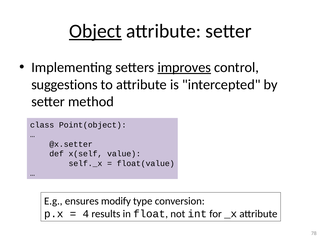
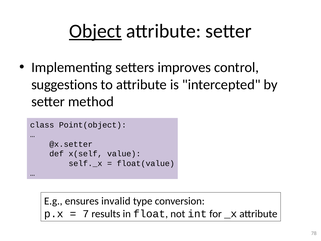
improves underline: present -> none
modify: modify -> invalid
4: 4 -> 7
